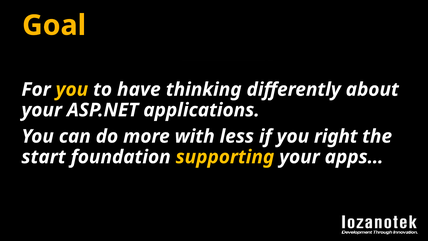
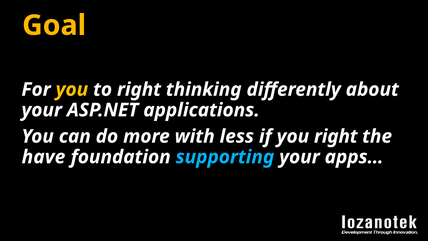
to have: have -> right
start: start -> have
supporting colour: yellow -> light blue
